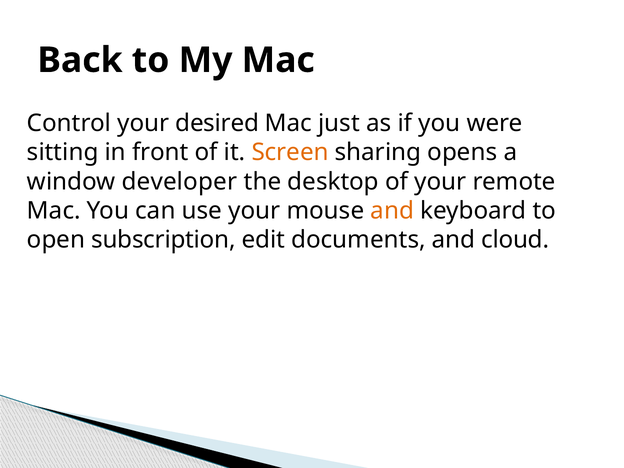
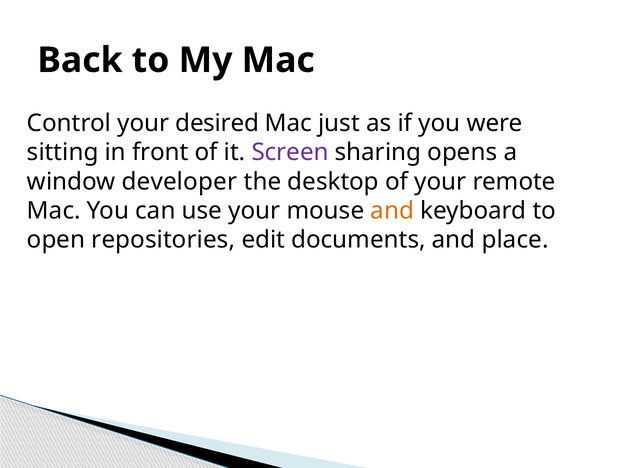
Screen colour: orange -> purple
subscription: subscription -> repositories
cloud: cloud -> place
